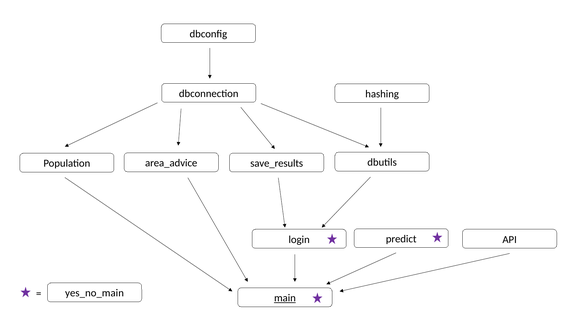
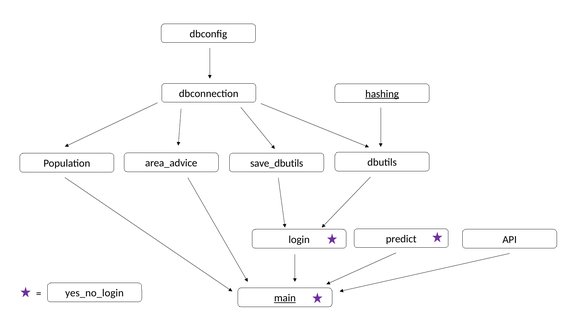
hashing underline: none -> present
save_results: save_results -> save_dbutils
yes_no_main: yes_no_main -> yes_no_login
